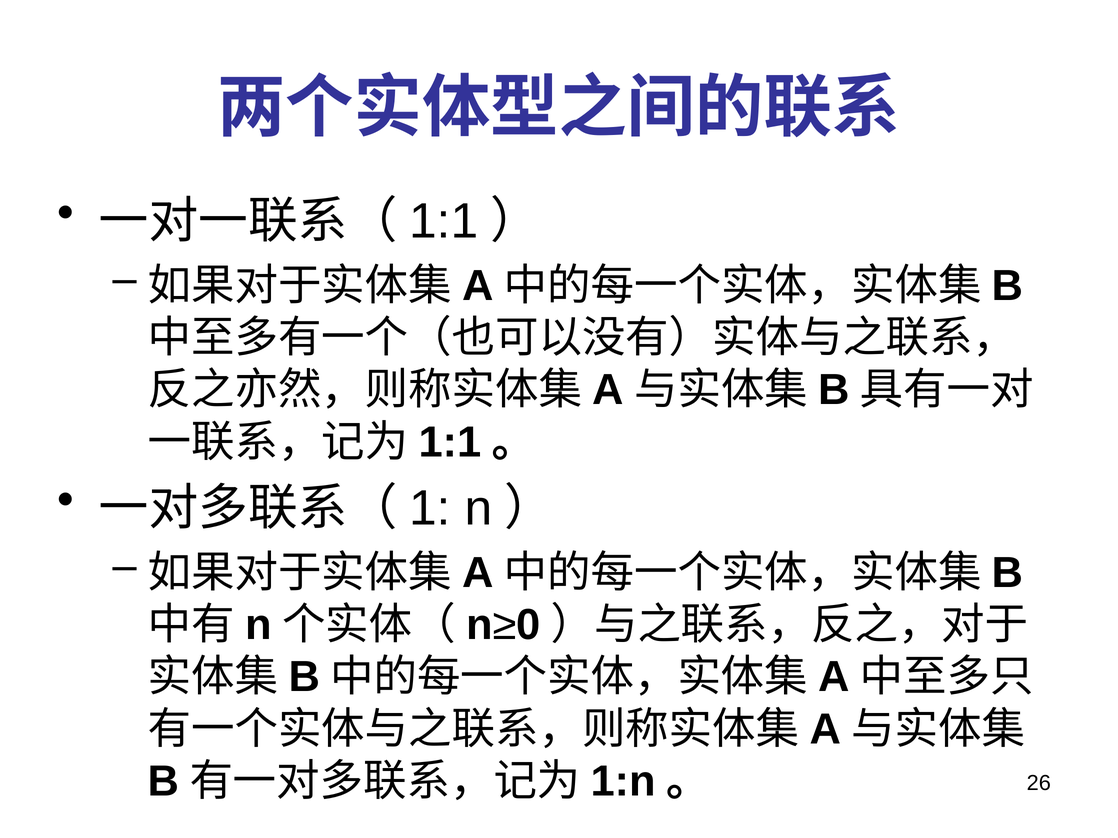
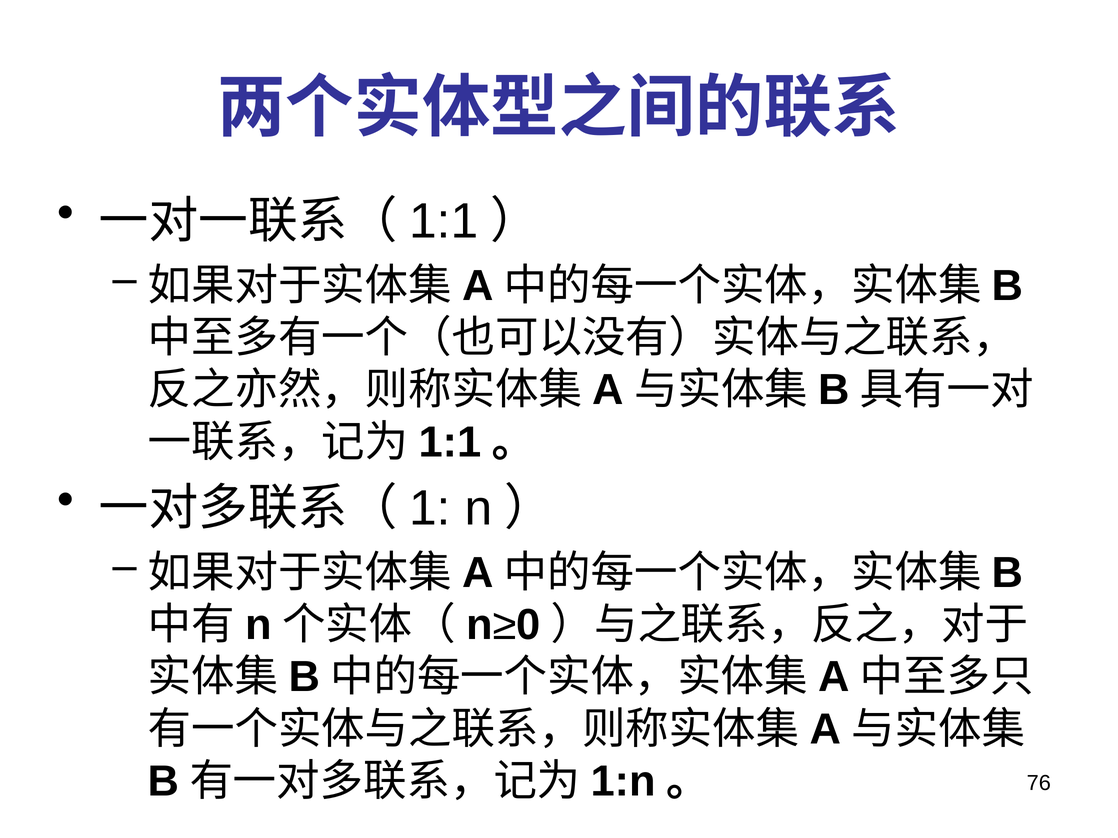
26: 26 -> 76
